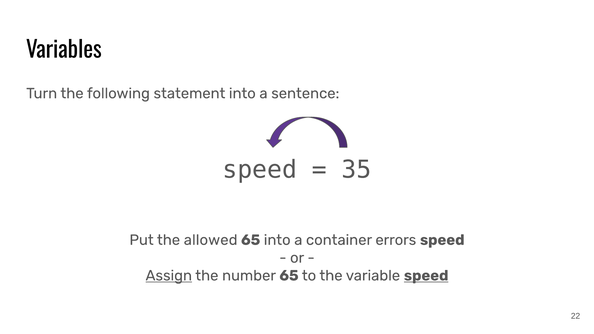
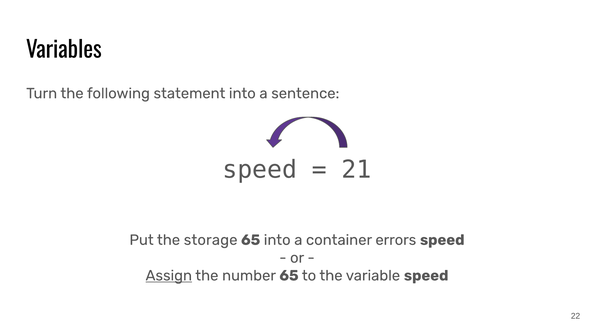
35: 35 -> 21
allowed: allowed -> storage
speed at (426, 276) underline: present -> none
